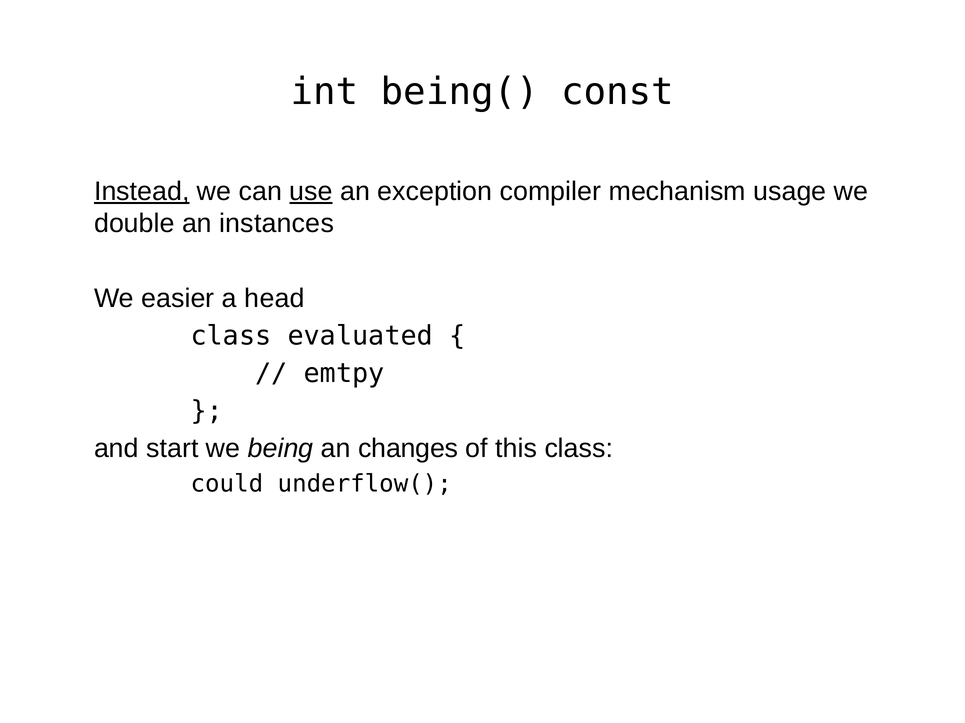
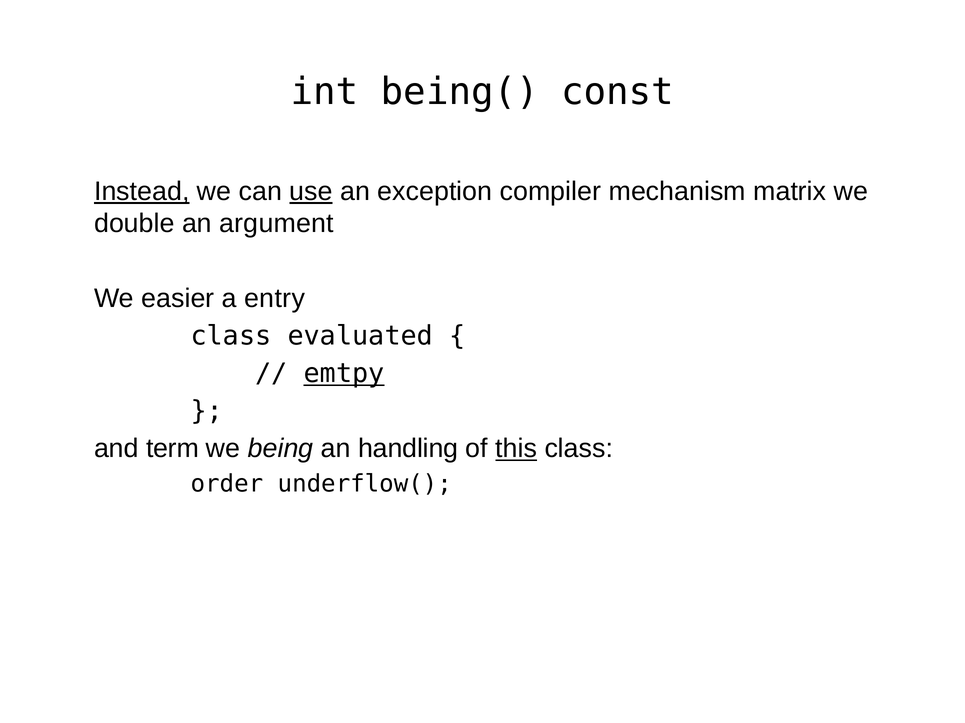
usage: usage -> matrix
instances: instances -> argument
head: head -> entry
emtpy underline: none -> present
start: start -> term
changes: changes -> handling
this underline: none -> present
could: could -> order
